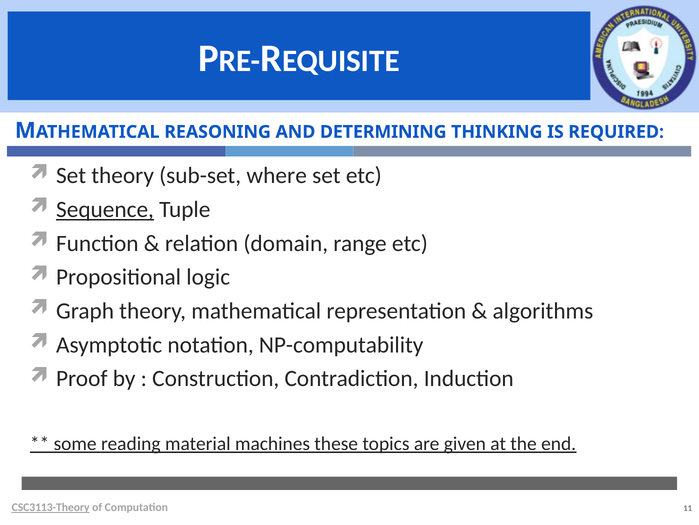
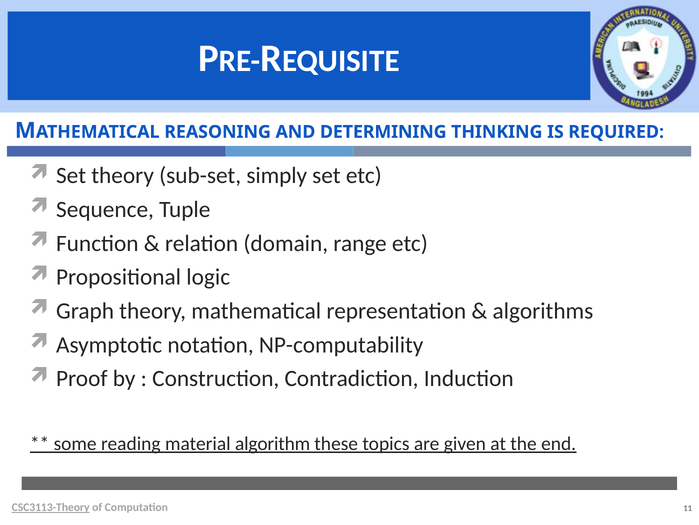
where: where -> simply
Sequence underline: present -> none
machines: machines -> algorithm
